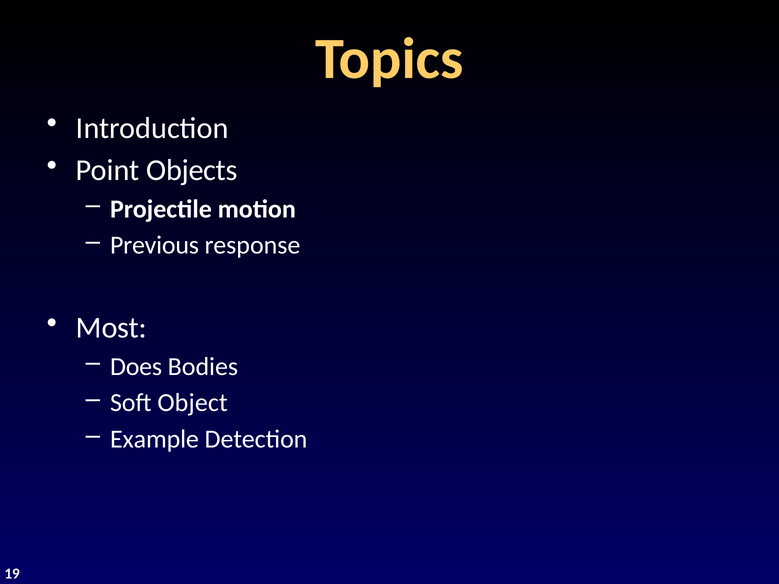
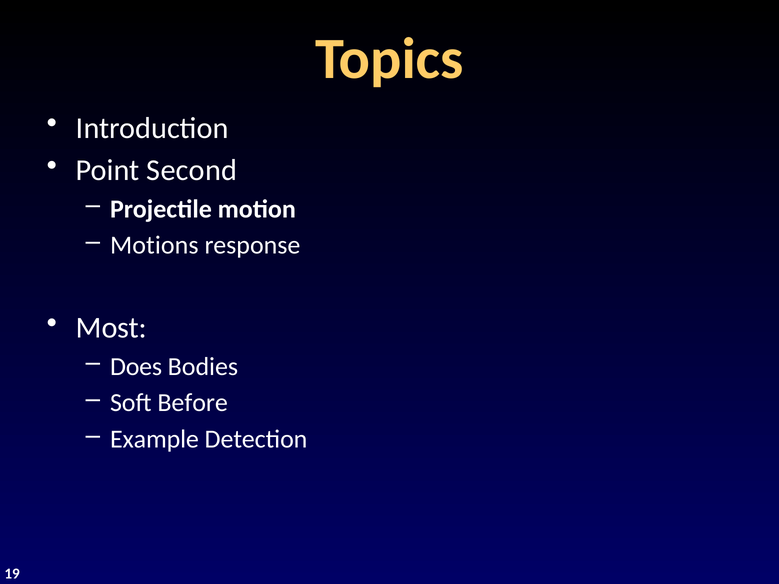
Objects: Objects -> Second
Previous: Previous -> Motions
Object: Object -> Before
